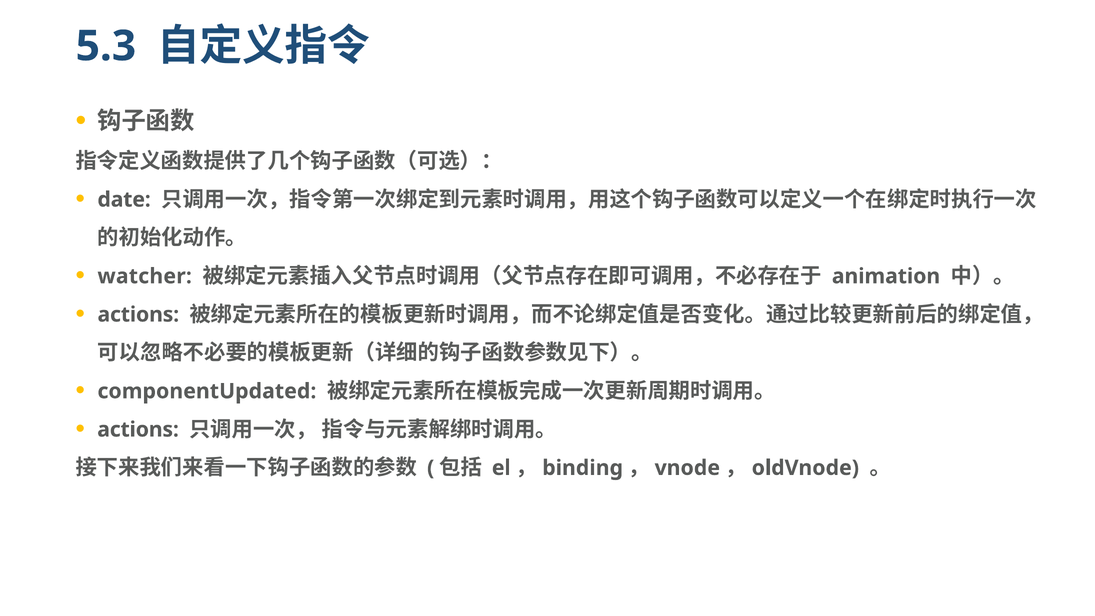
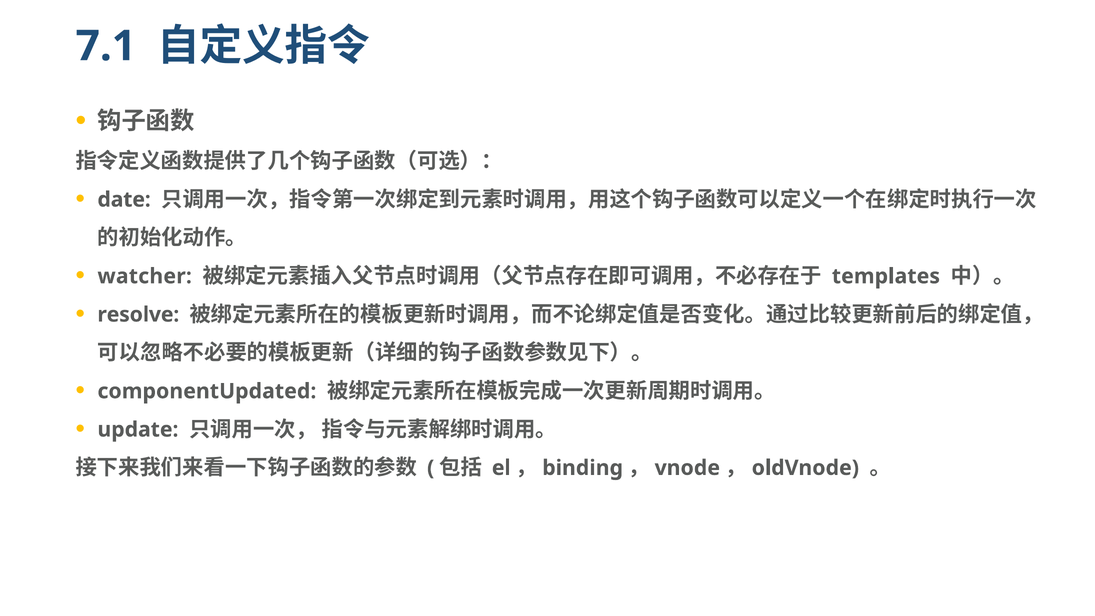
5.3: 5.3 -> 7.1
animation: animation -> templates
actions at (138, 315): actions -> resolve
actions at (138, 430): actions -> update
